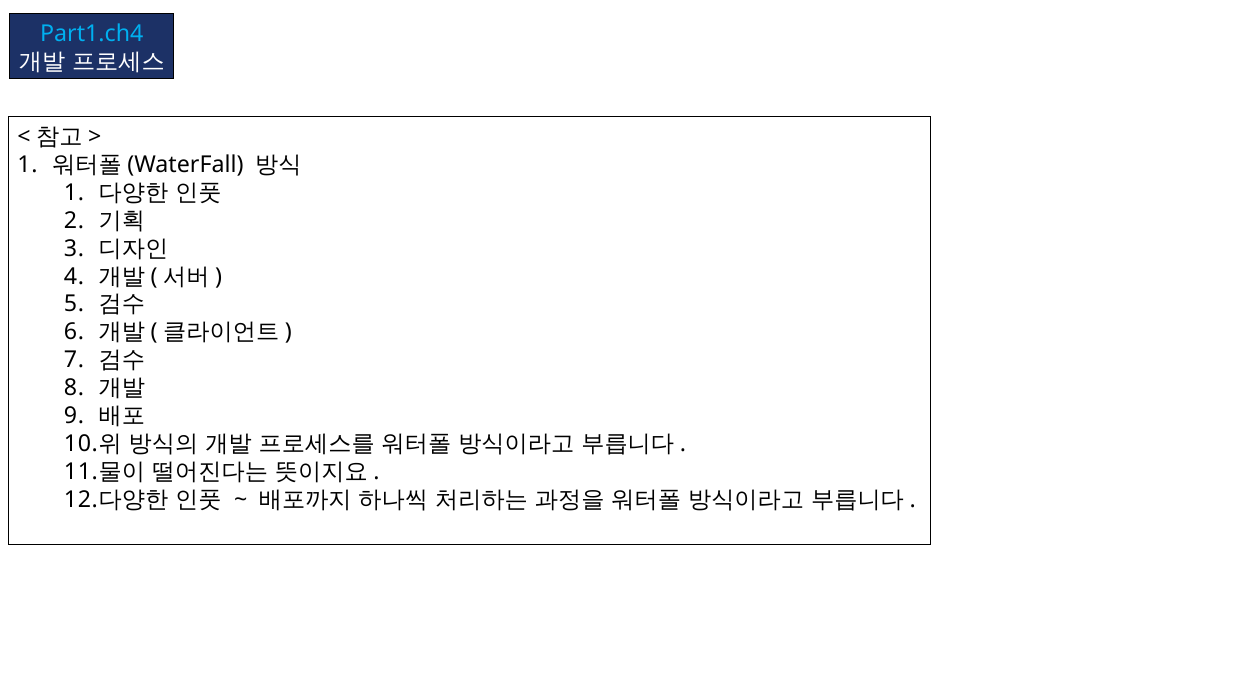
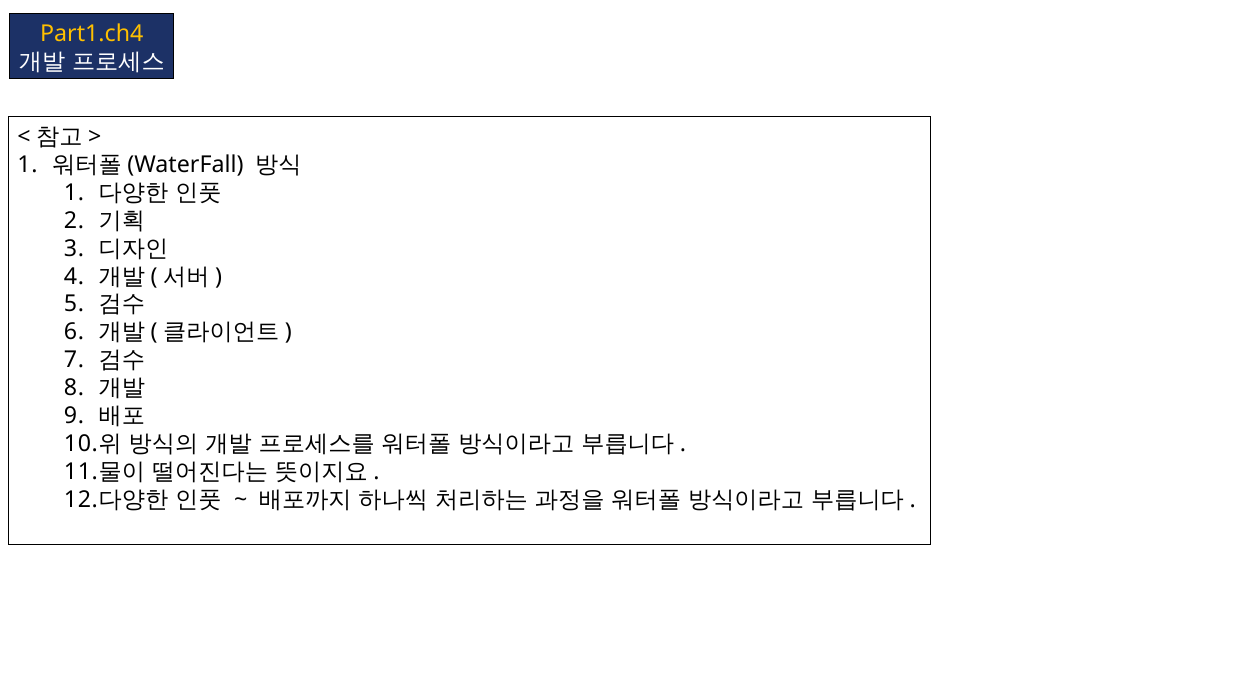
Part1.ch4 colour: light blue -> yellow
